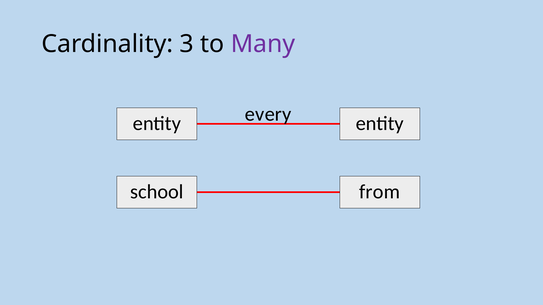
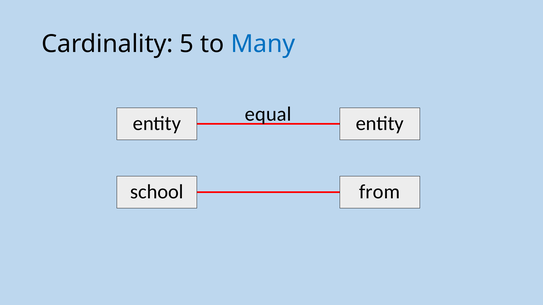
3: 3 -> 5
Many colour: purple -> blue
every: every -> equal
